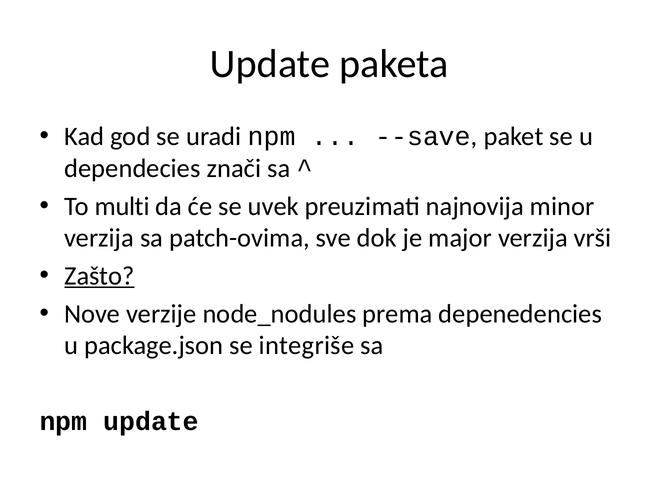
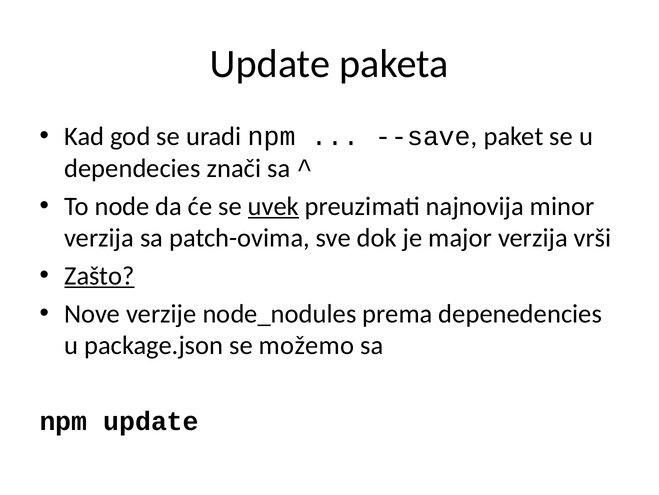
multi: multi -> node
uvek underline: none -> present
integriše: integriše -> možemo
